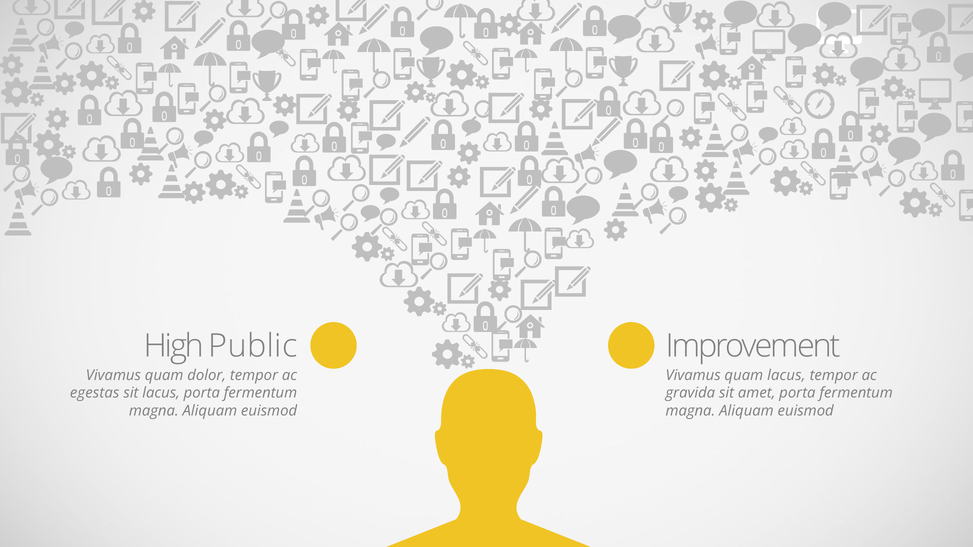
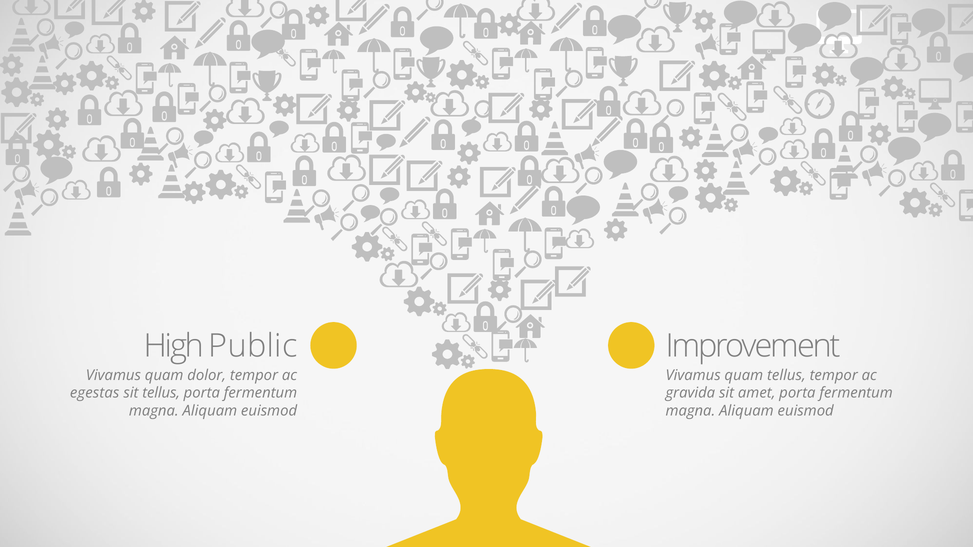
quam lacus: lacus -> tellus
sit lacus: lacus -> tellus
